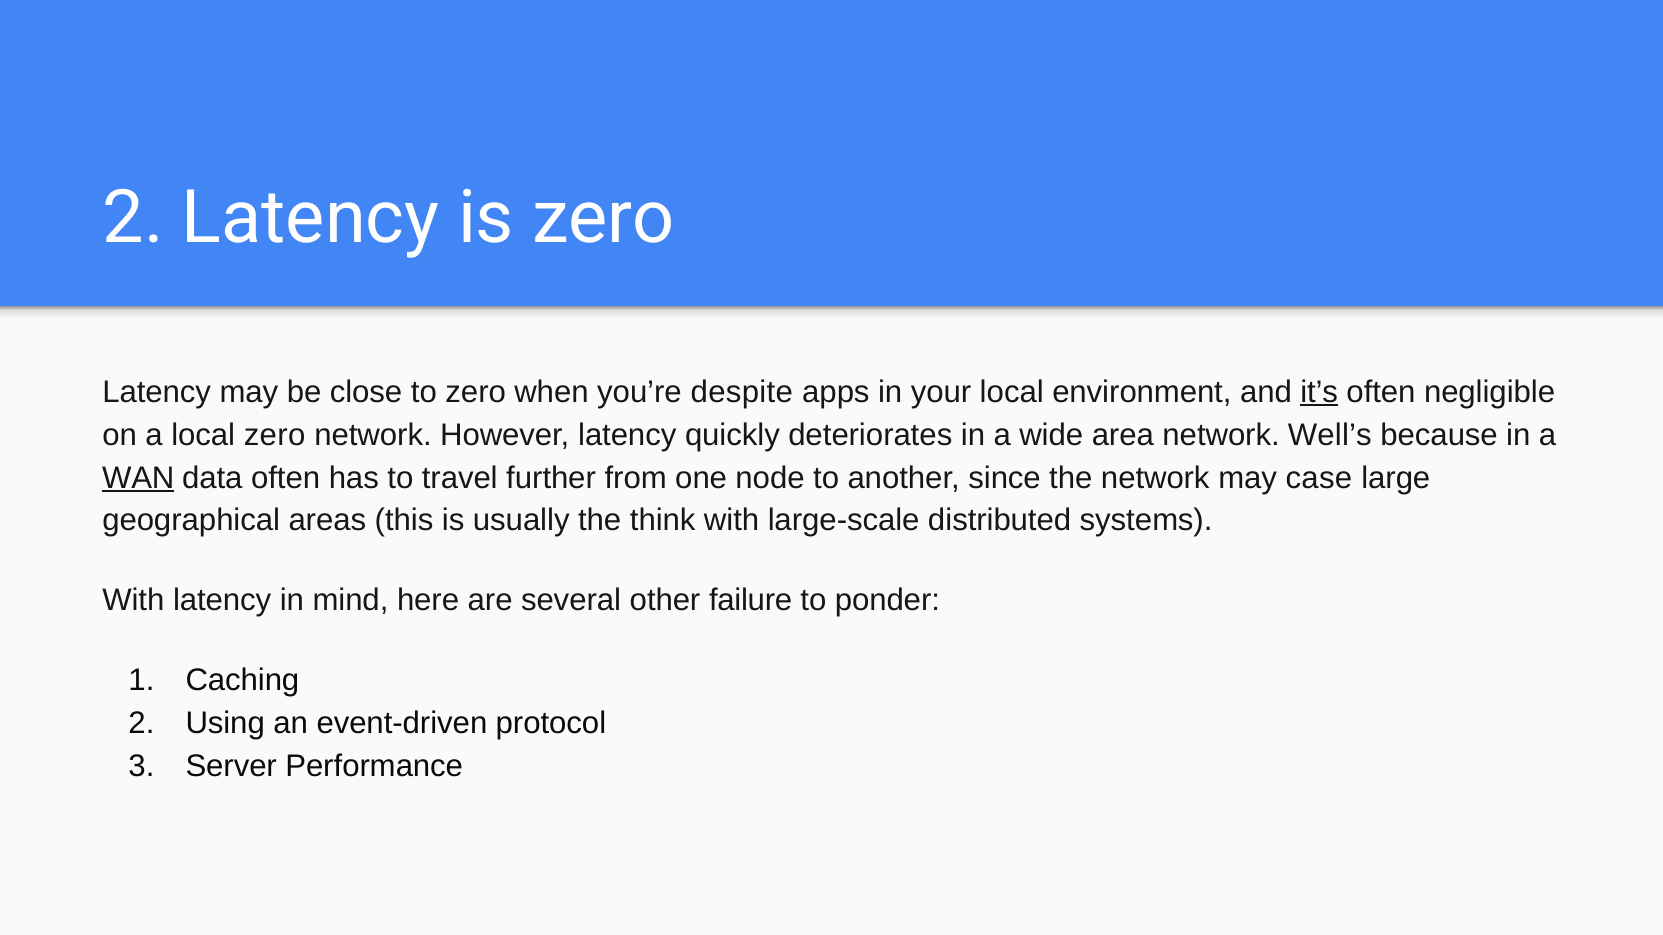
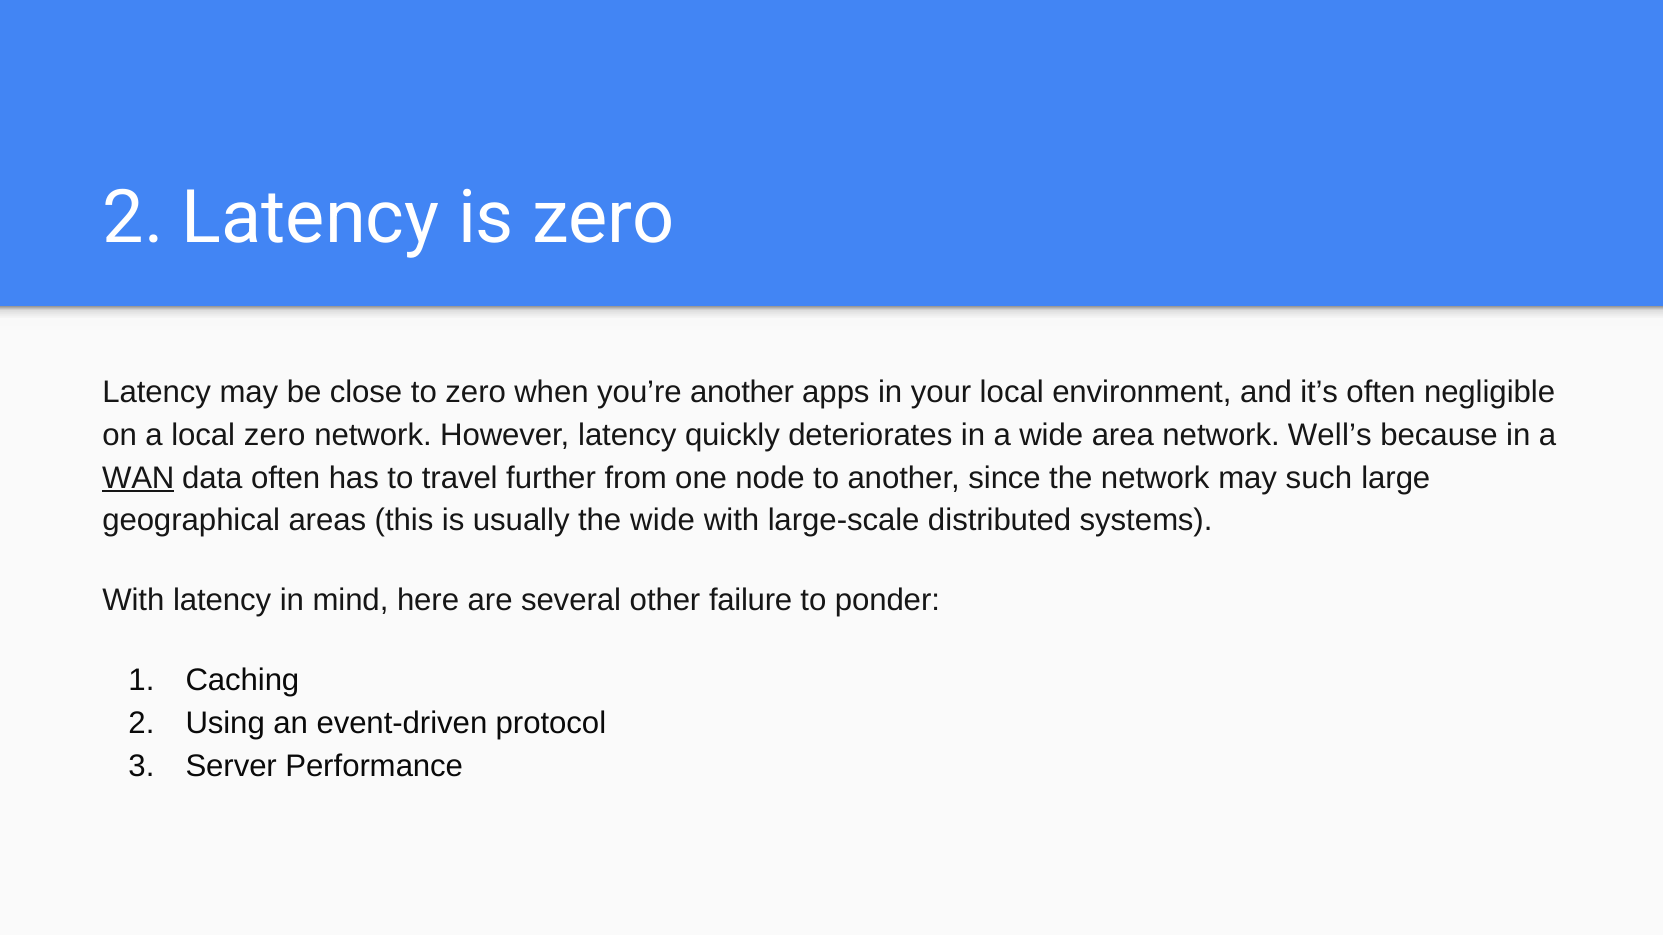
you’re despite: despite -> another
it’s underline: present -> none
case: case -> such
the think: think -> wide
